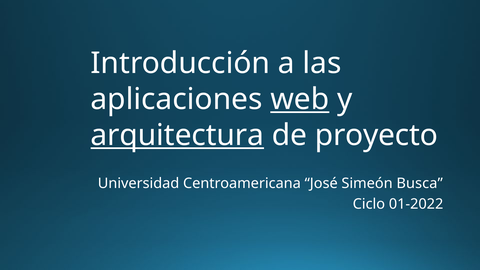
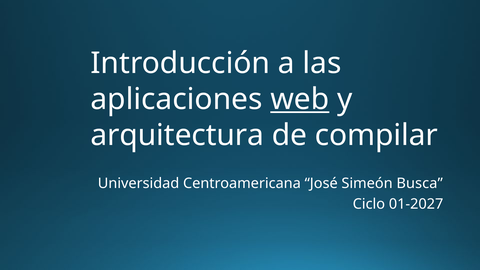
arquitectura underline: present -> none
proyecto: proyecto -> compilar
01-2022: 01-2022 -> 01-2027
